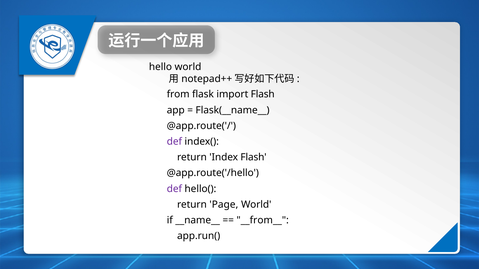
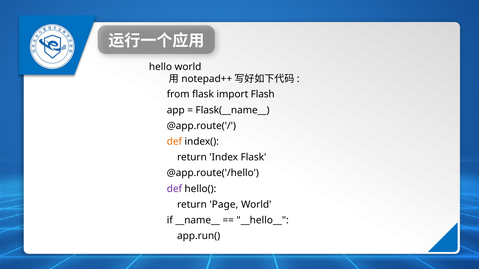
def at (174, 142) colour: purple -> orange
Index Flash: Flash -> Flask
__from__: __from__ -> __hello__
